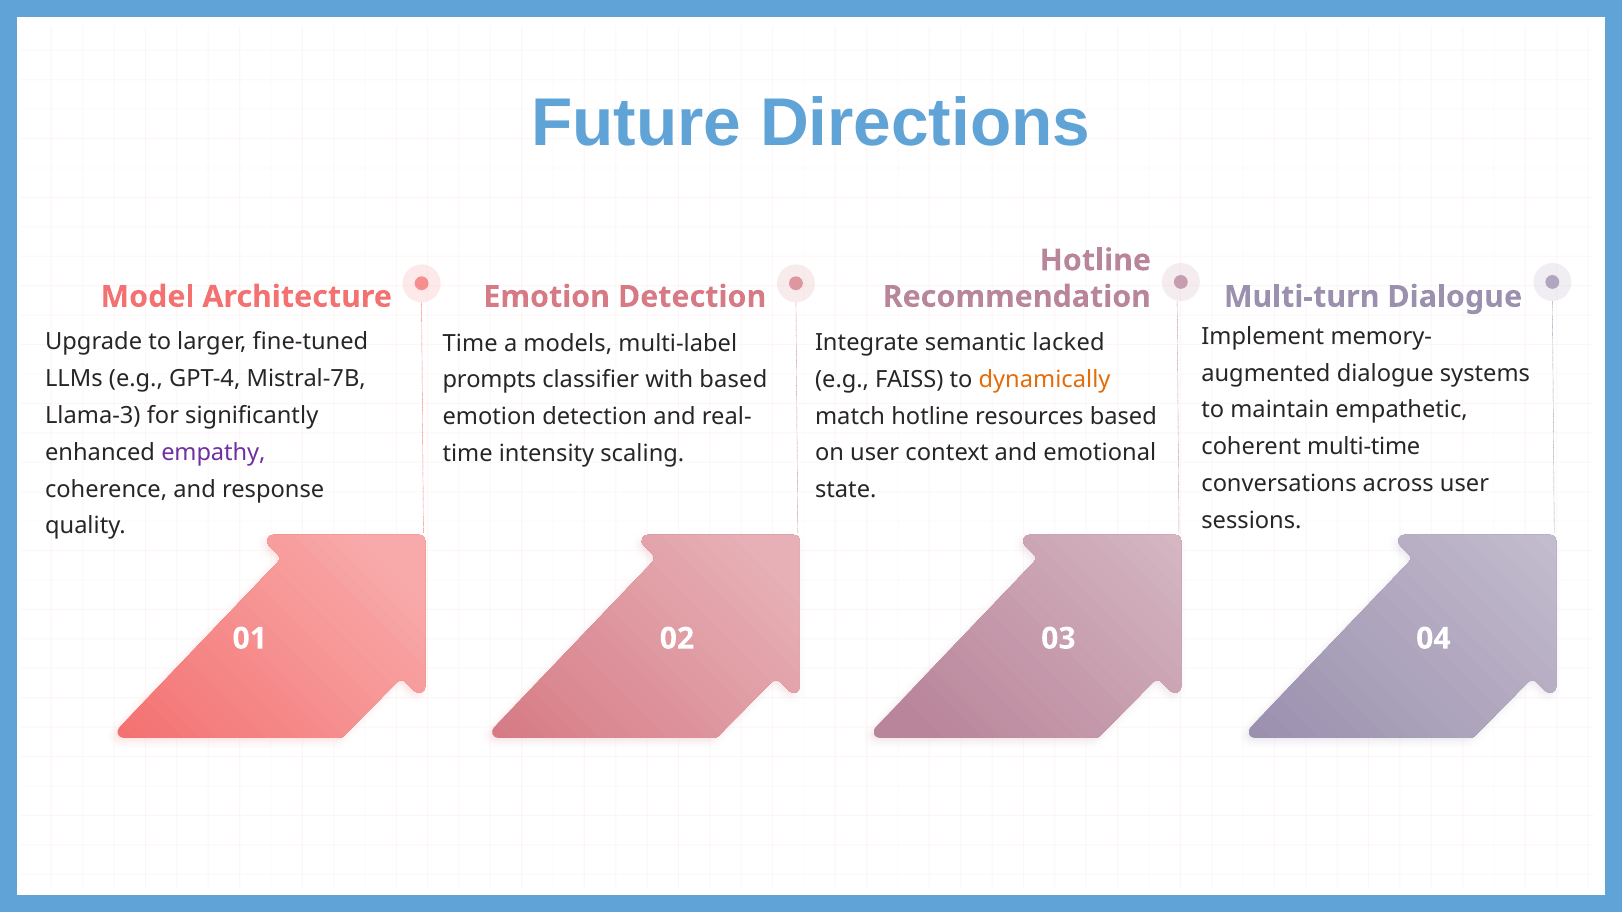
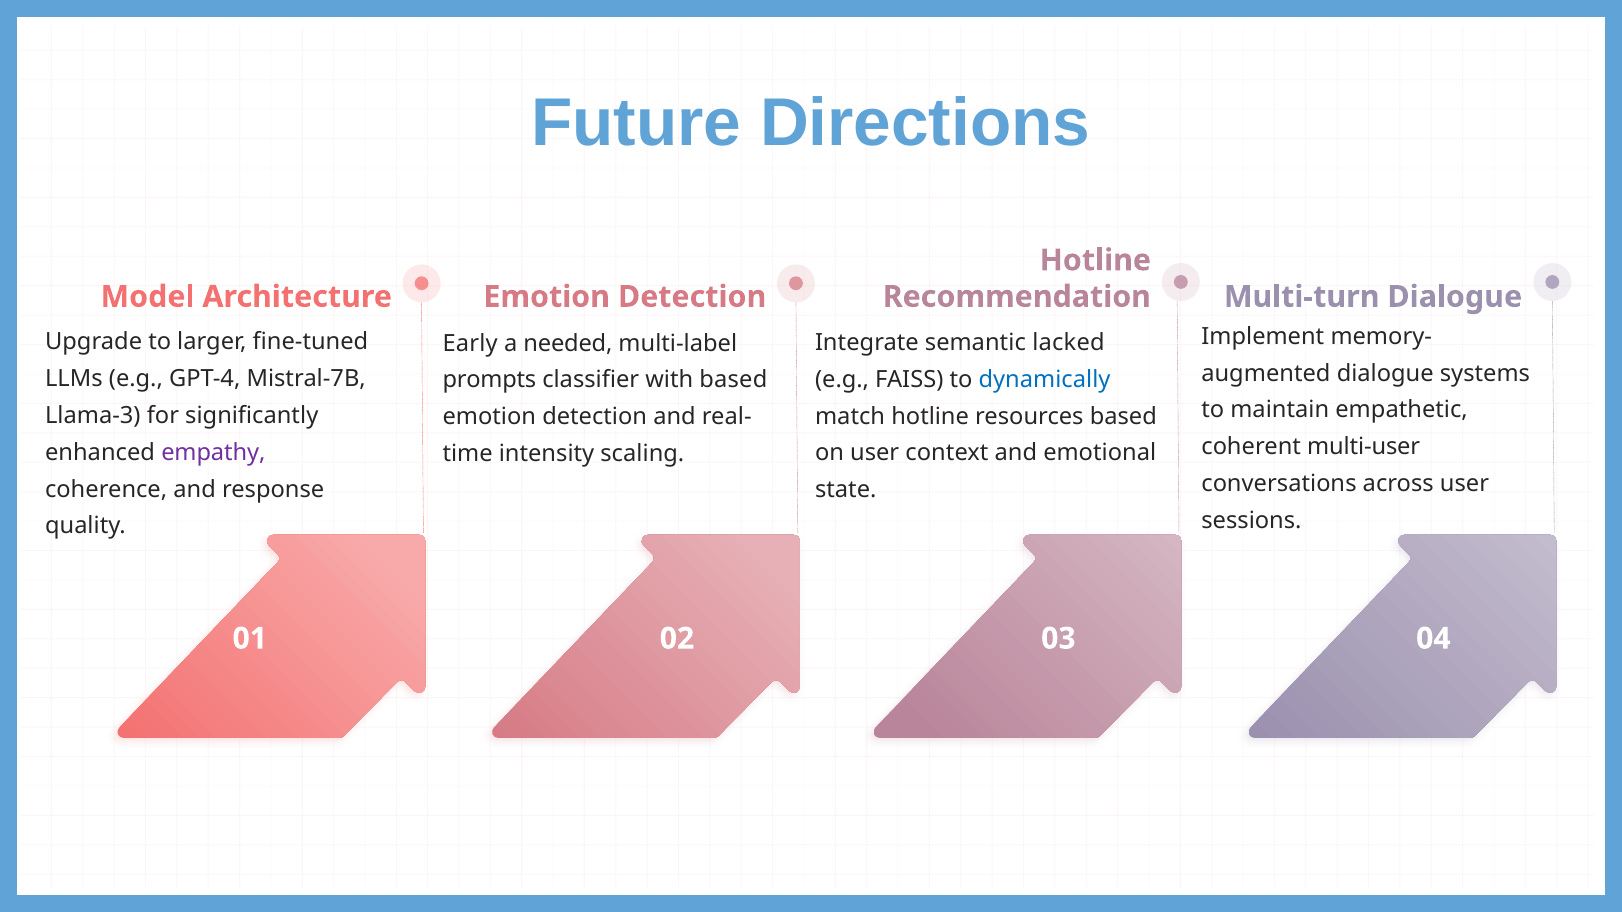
Time at (470, 343): Time -> Early
models: models -> needed
dynamically colour: orange -> blue
multi-time: multi-time -> multi-user
